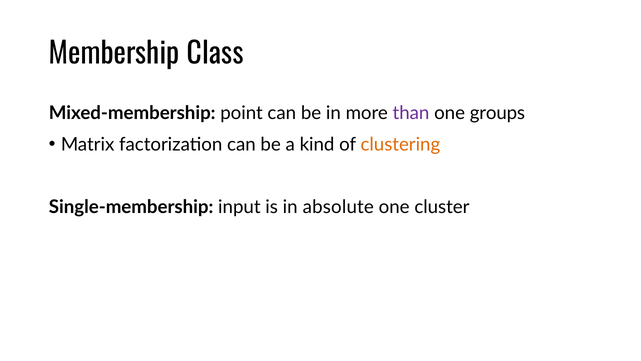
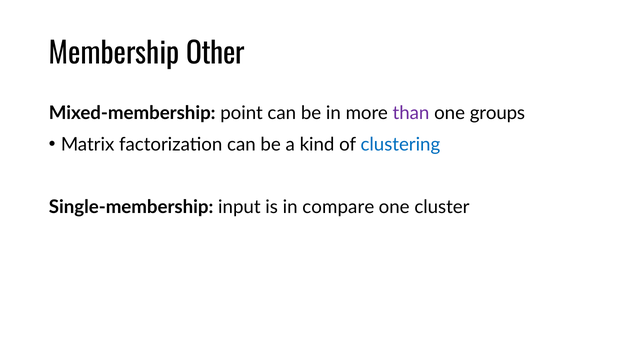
Class: Class -> Other
clustering colour: orange -> blue
absolute: absolute -> compare
